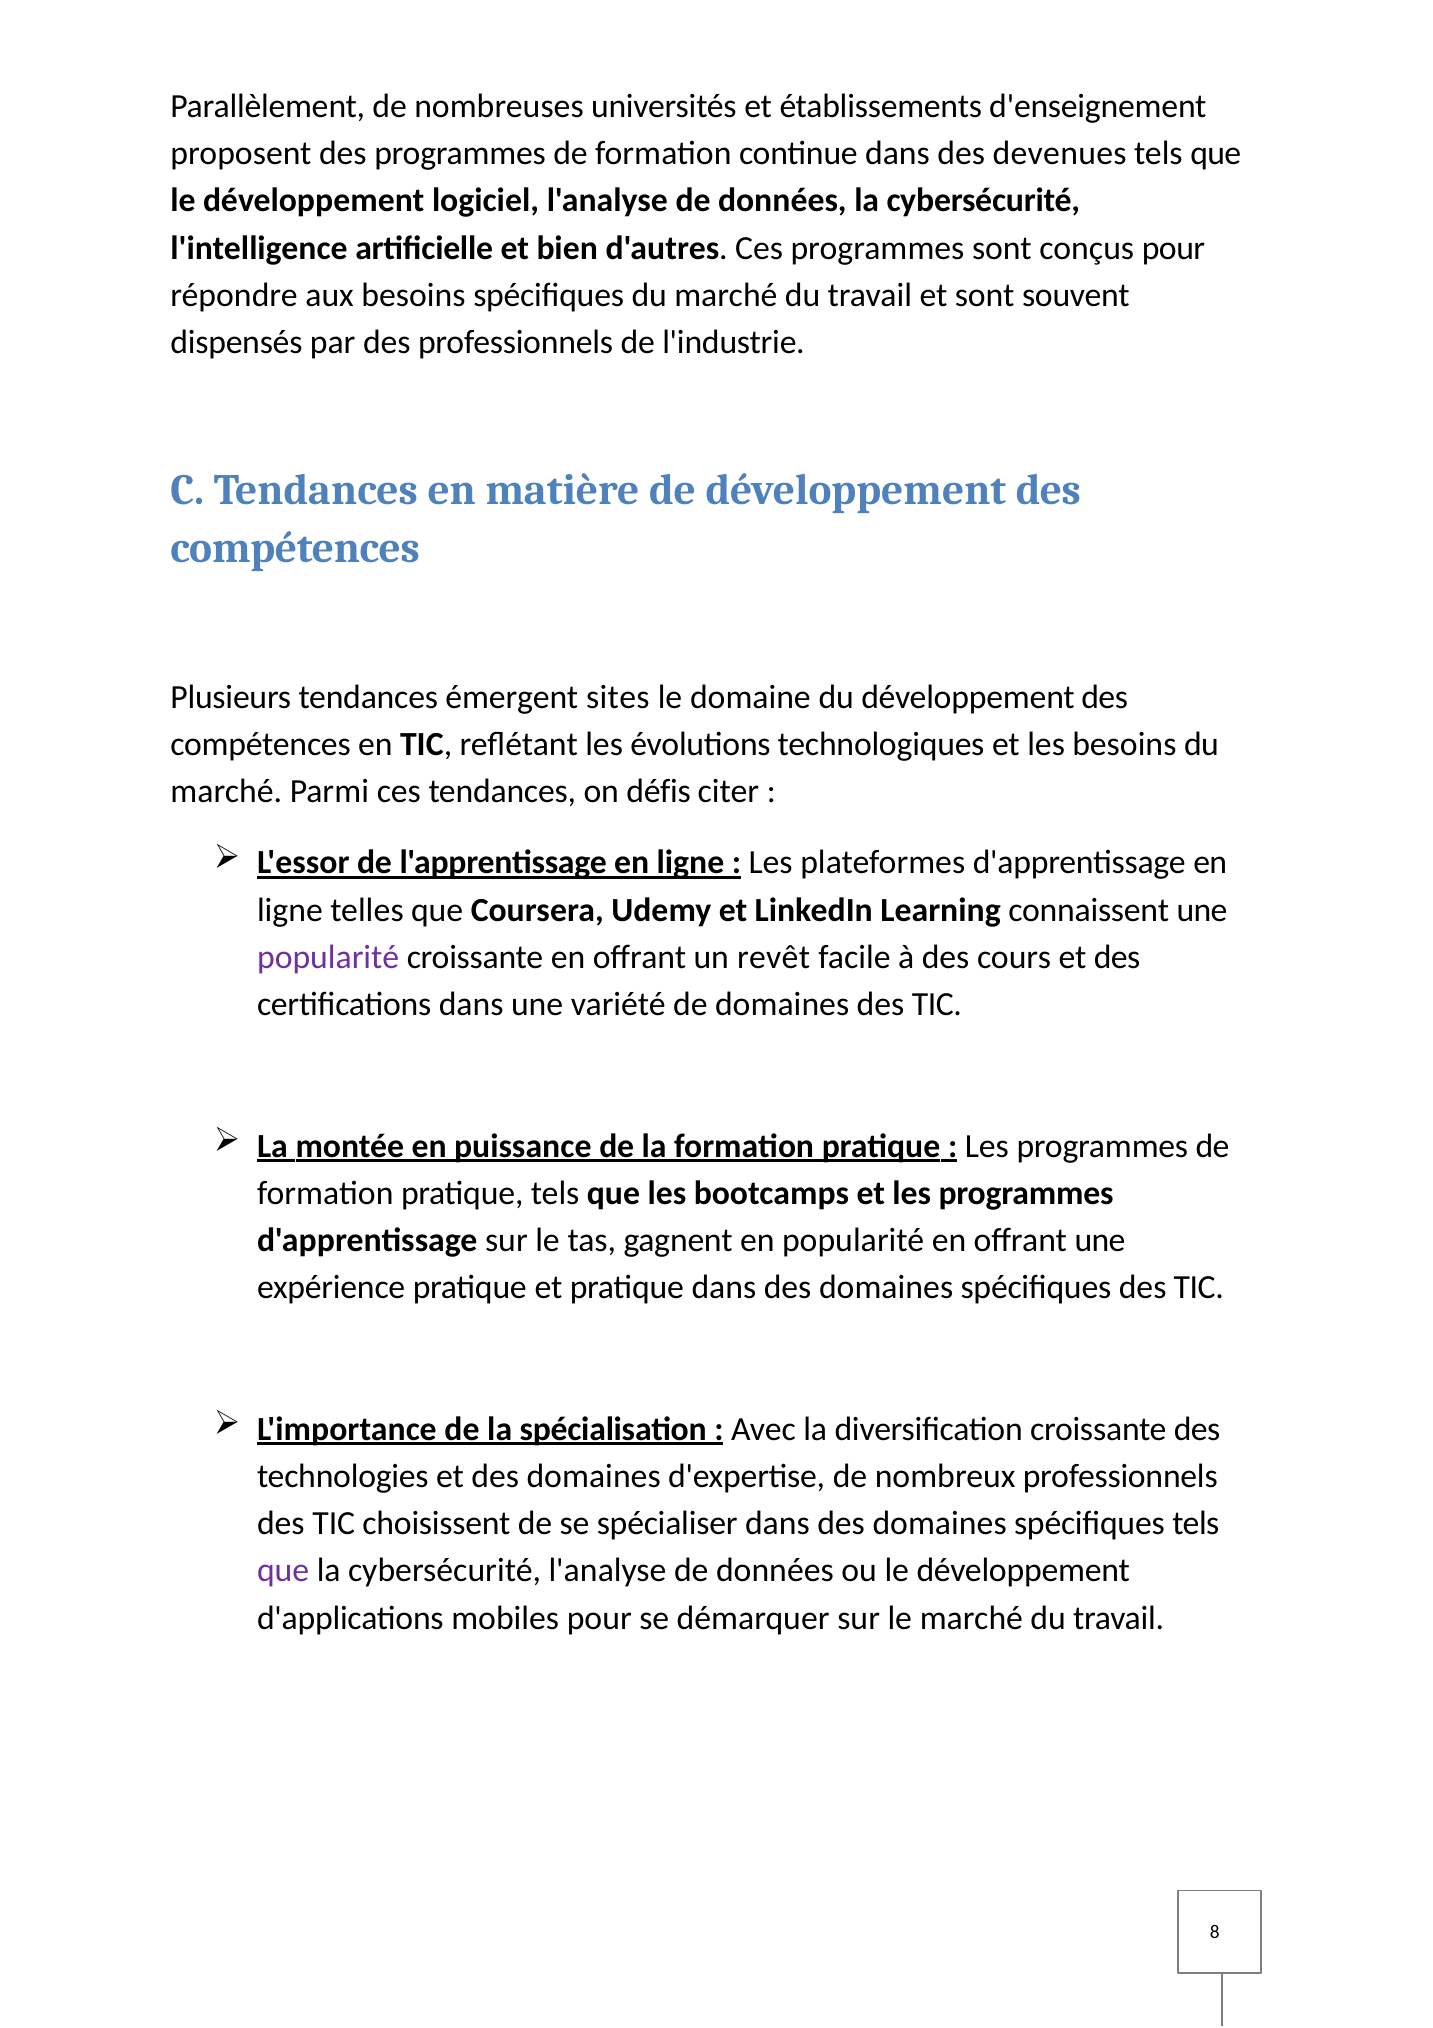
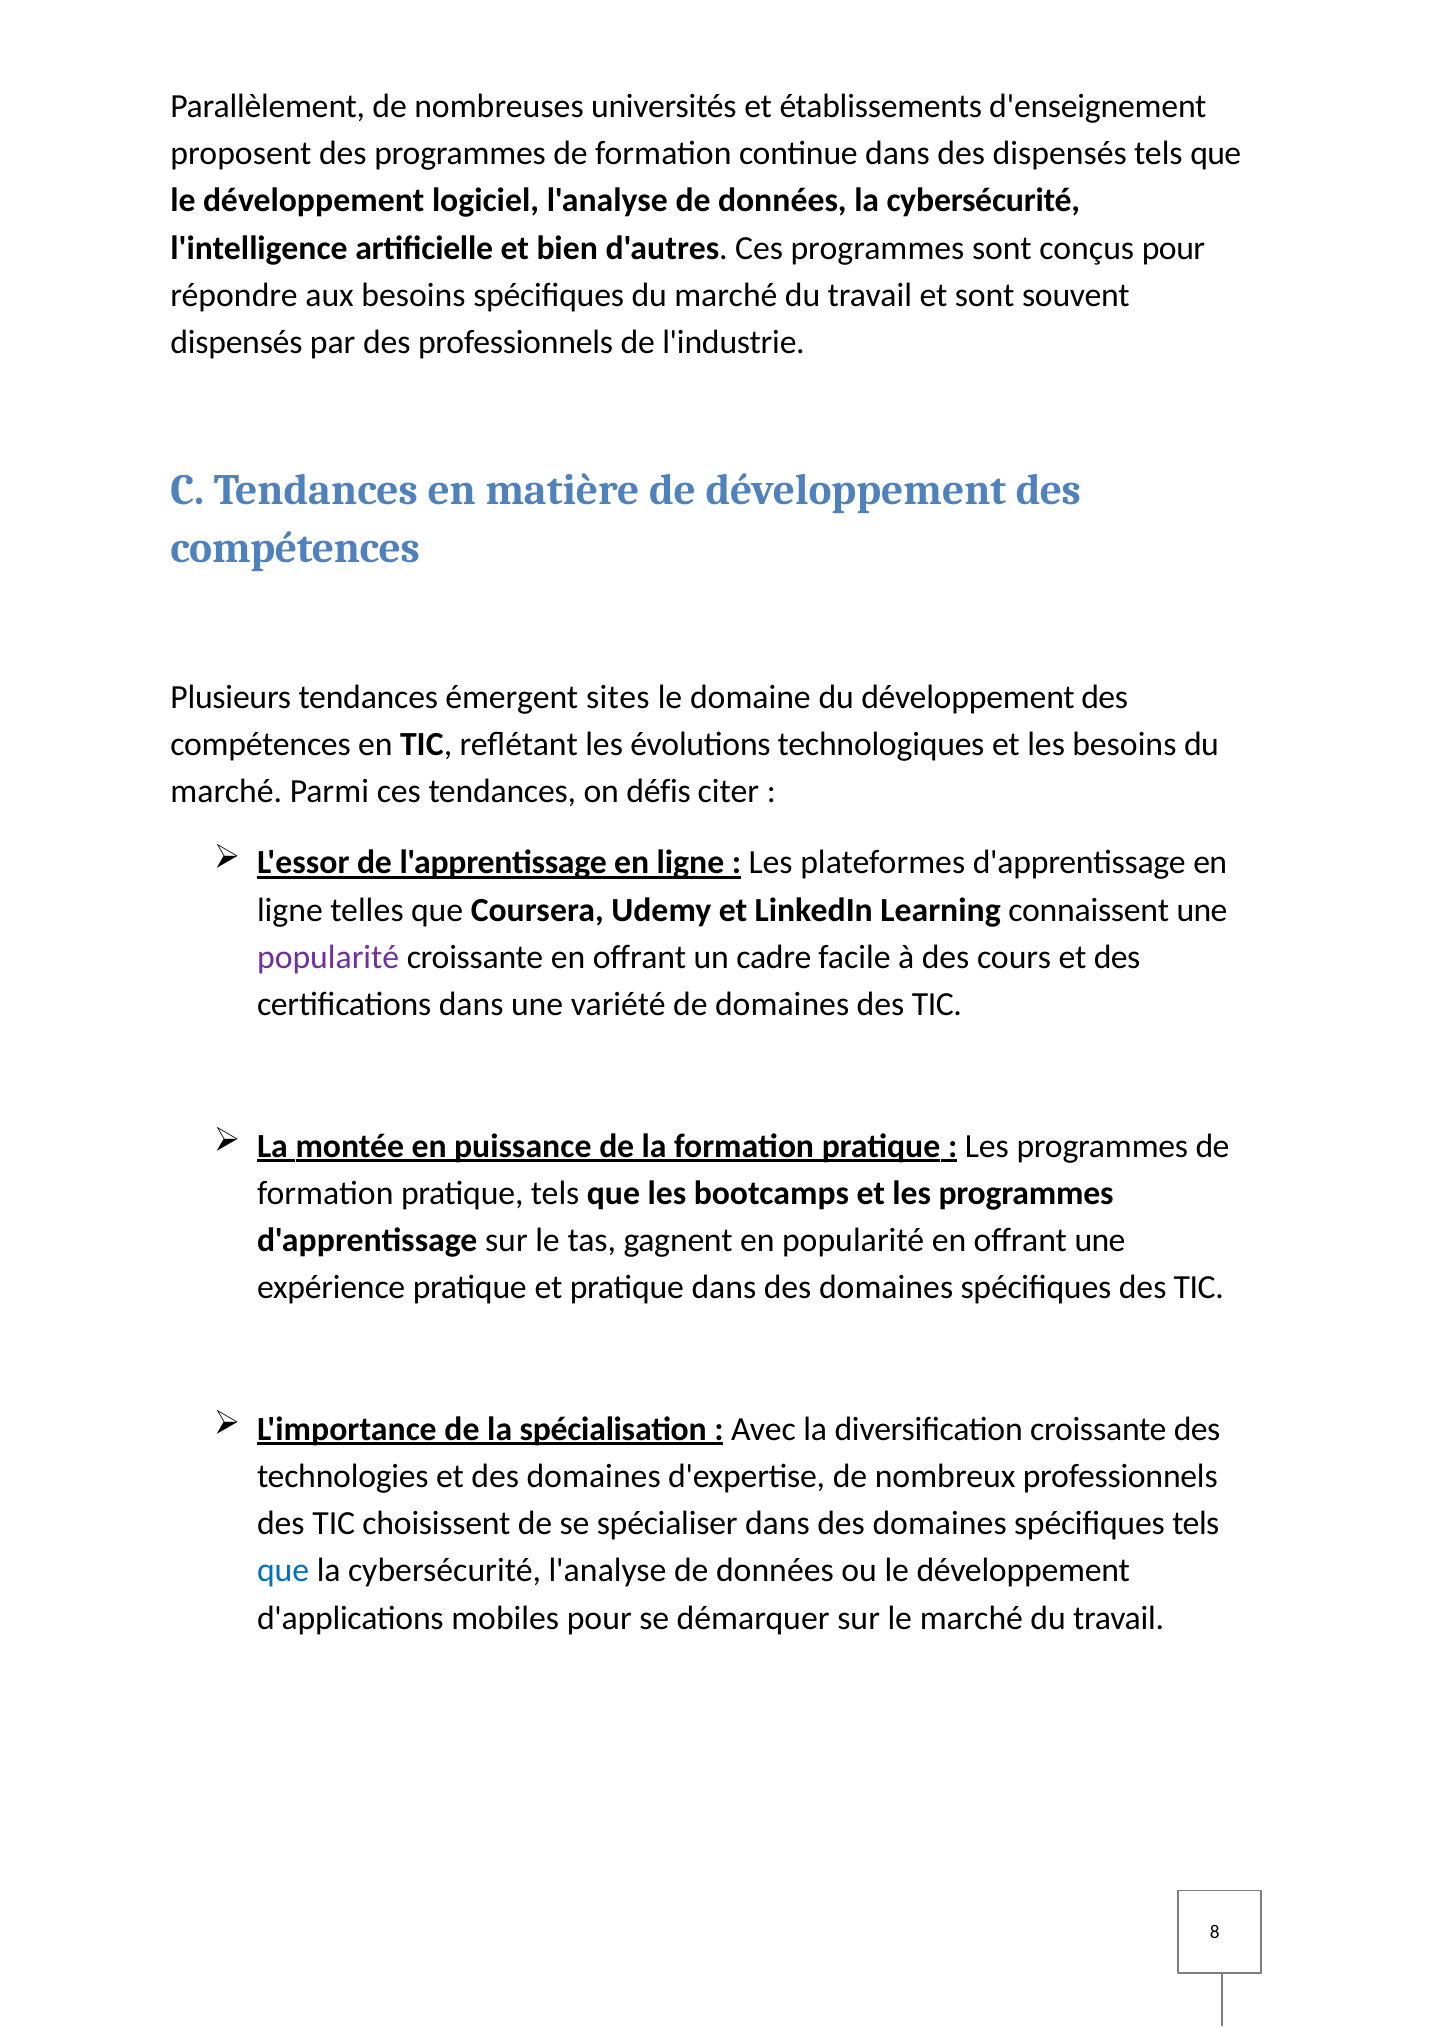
des devenues: devenues -> dispensés
revêt: revêt -> cadre
que at (283, 1571) colour: purple -> blue
